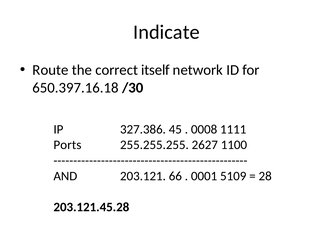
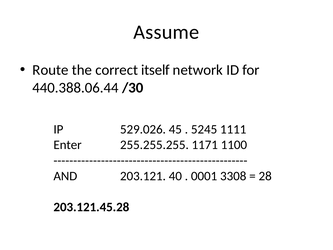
Indicate: Indicate -> Assume
650.397.16.18: 650.397.16.18 -> 440.388.06.44
327.386: 327.386 -> 529.026
0008: 0008 -> 5245
Ports: Ports -> Enter
2627: 2627 -> 1171
66: 66 -> 40
5109: 5109 -> 3308
